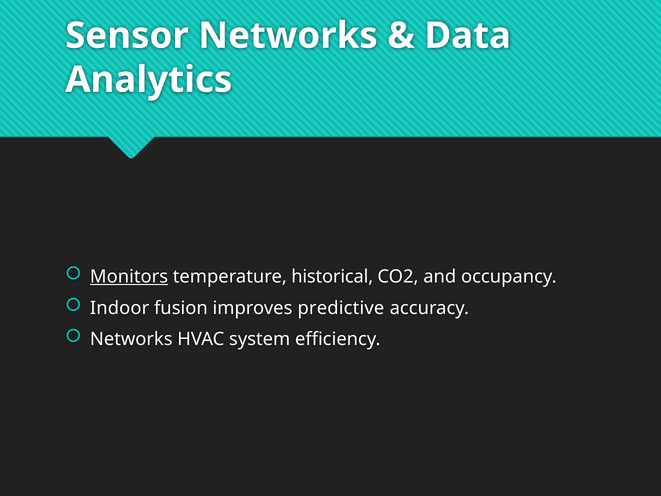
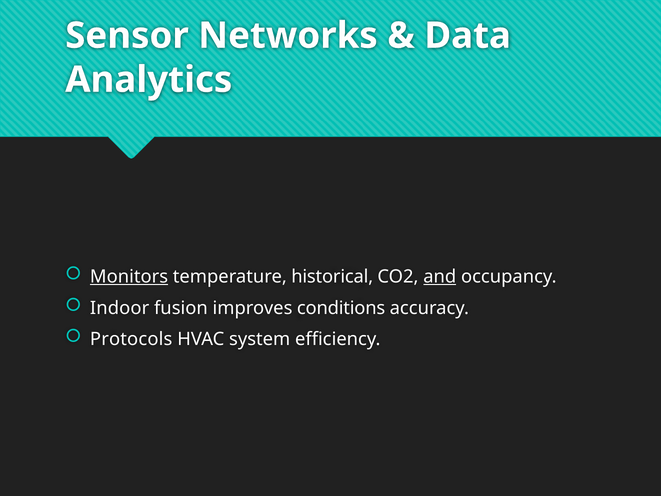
and underline: none -> present
predictive: predictive -> conditions
Networks at (131, 339): Networks -> Protocols
